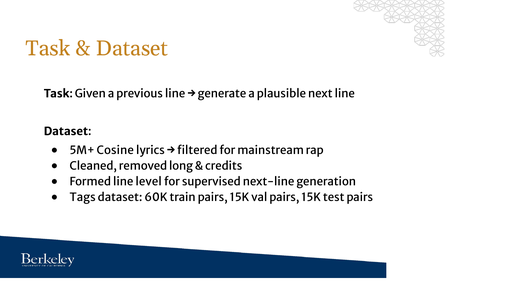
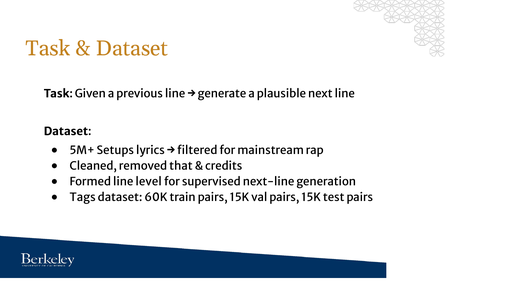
Cosine: Cosine -> Setups
long: long -> that
